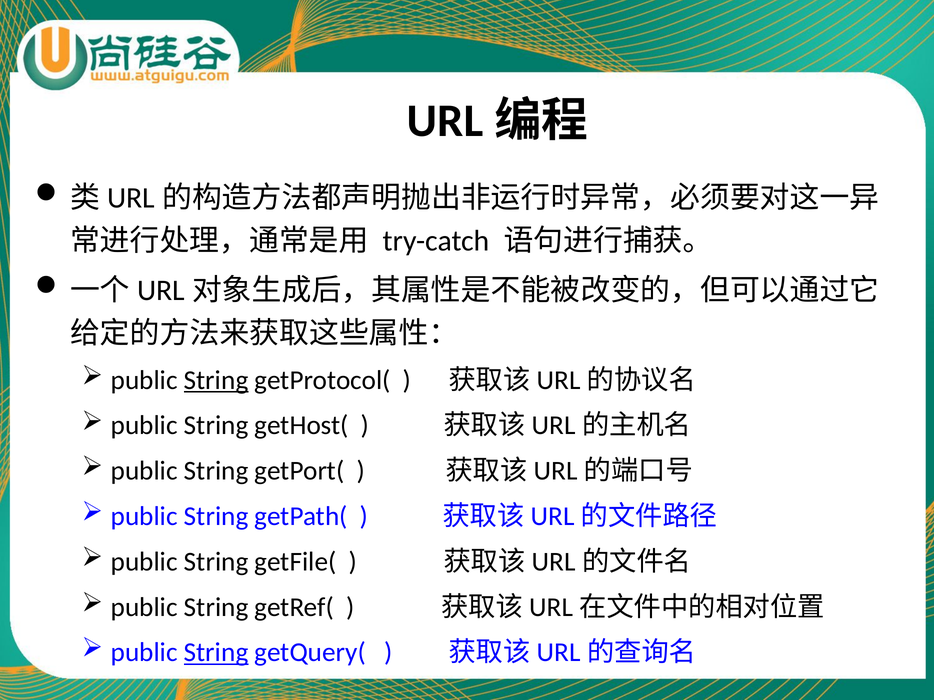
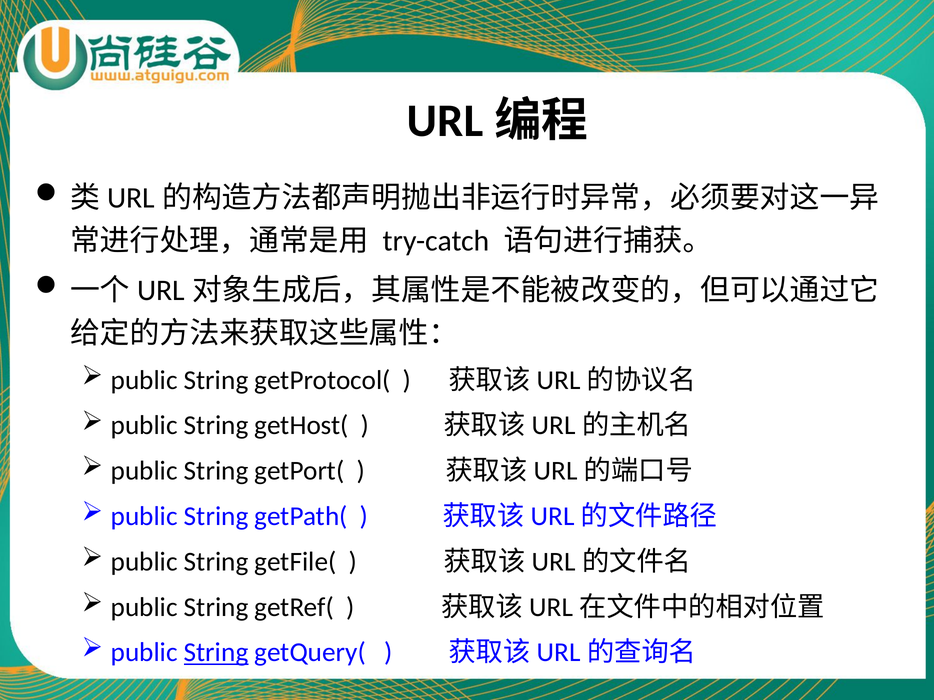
String at (216, 380) underline: present -> none
